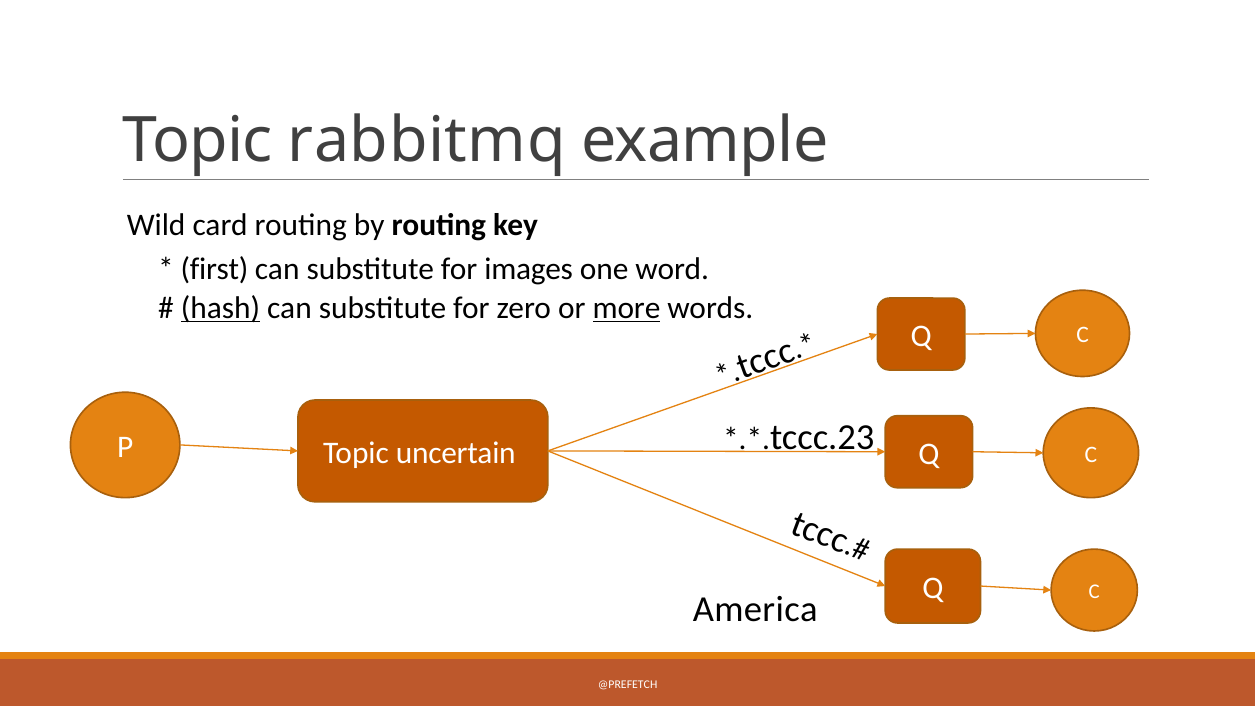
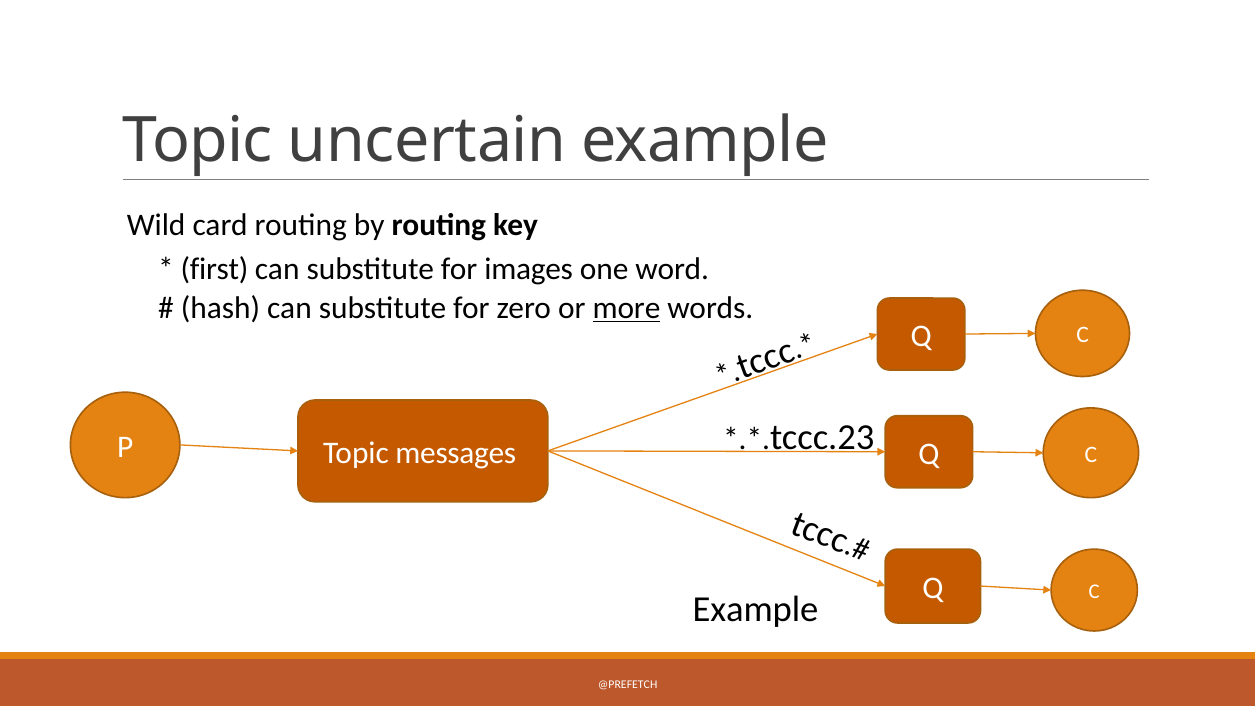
rabbitmq: rabbitmq -> uncertain
hash underline: present -> none
uncertain: uncertain -> messages
America at (755, 610): America -> Example
